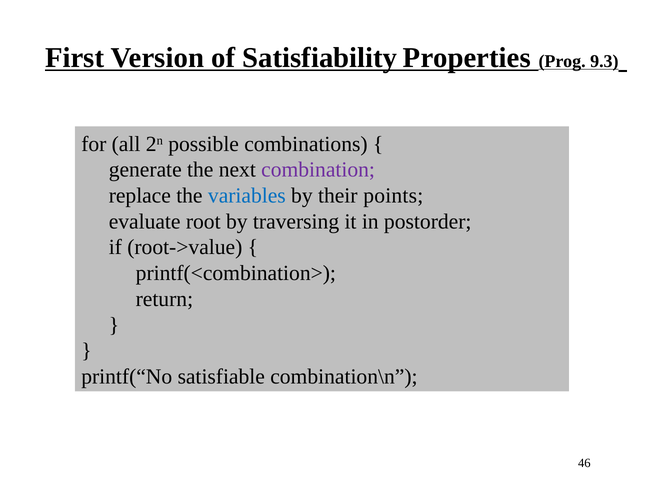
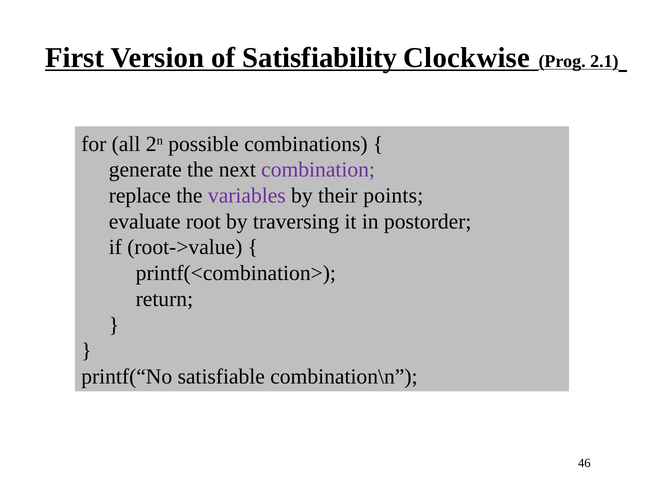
Properties: Properties -> Clockwise
9.3: 9.3 -> 2.1
variables colour: blue -> purple
